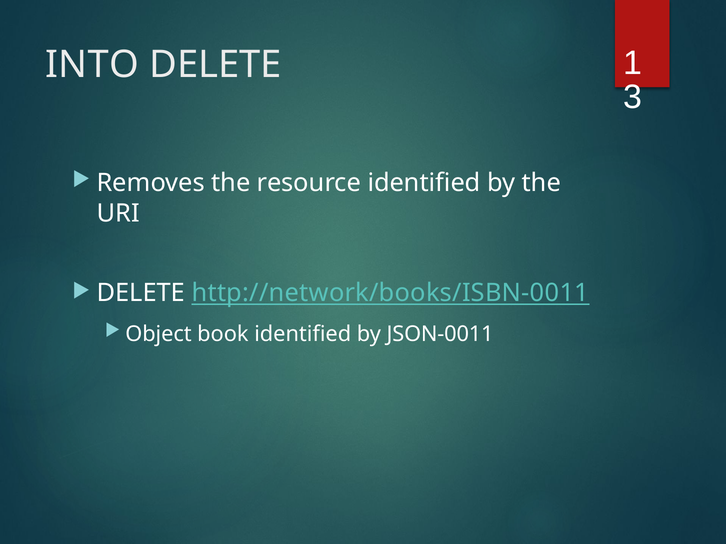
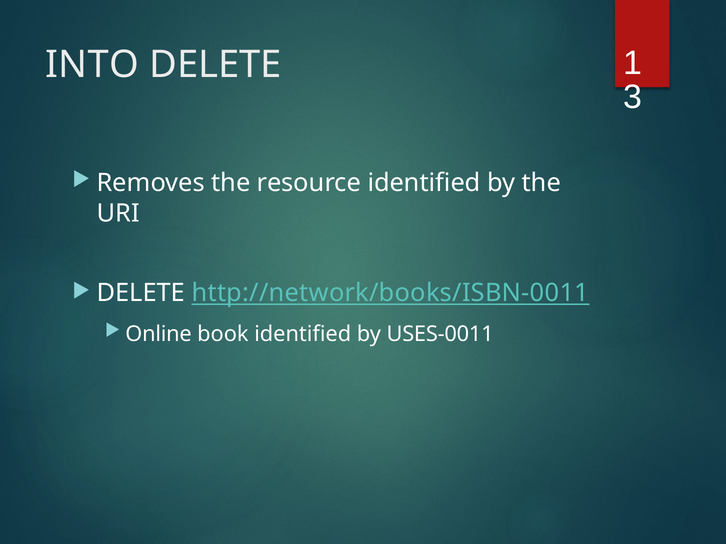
Object: Object -> Online
JSON-0011: JSON-0011 -> USES-0011
